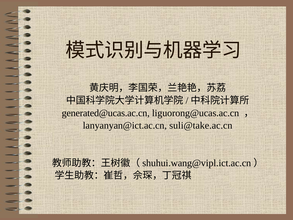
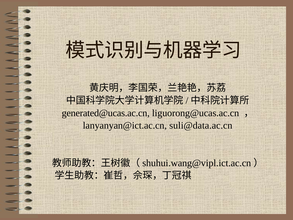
suli@take.ac.cn: suli@take.ac.cn -> suli@data.ac.cn
